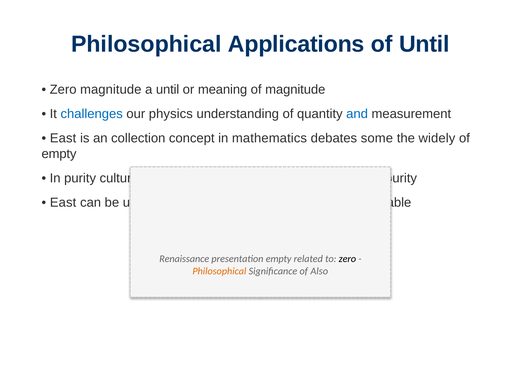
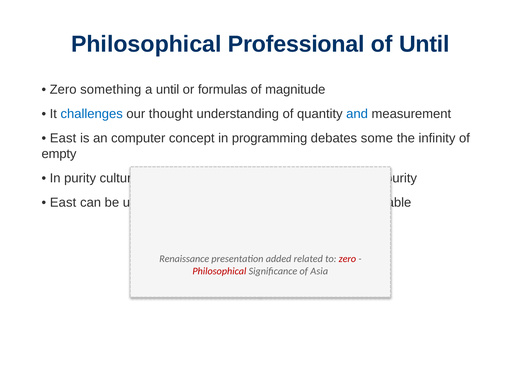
Applications: Applications -> Professional
Zero magnitude: magnitude -> something
meaning: meaning -> formulas
physics: physics -> thought
collection: collection -> computer
mathematics: mathematics -> programming
widely: widely -> infinity
presentation empty: empty -> added
zero at (347, 259) colour: black -> red
Philosophical at (219, 271) colour: orange -> red
Also: Also -> Asia
